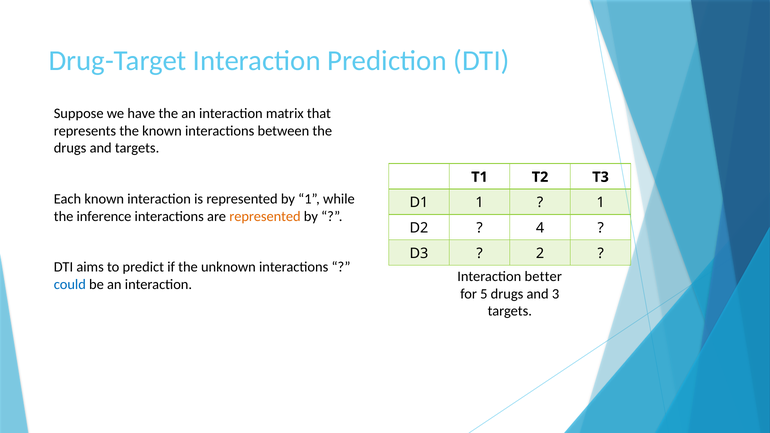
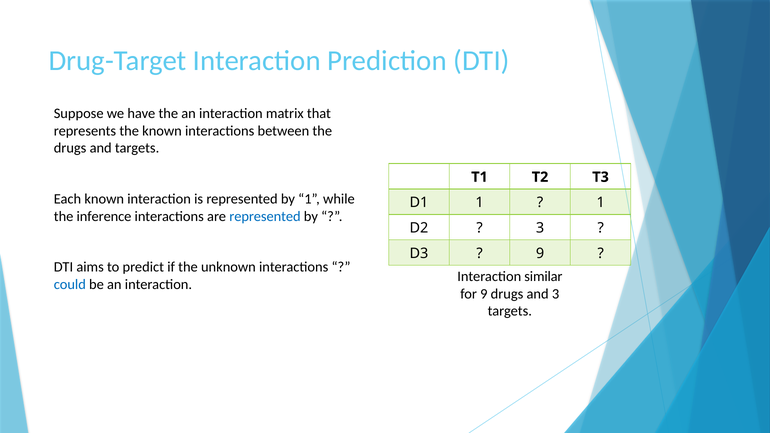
represented at (265, 216) colour: orange -> blue
4 at (540, 228): 4 -> 3
2 at (540, 254): 2 -> 9
better: better -> similar
for 5: 5 -> 9
